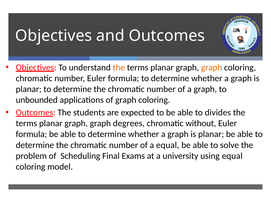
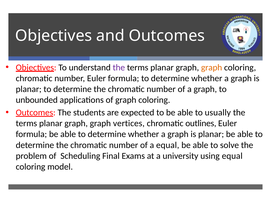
the at (119, 68) colour: orange -> purple
divides: divides -> usually
degrees: degrees -> vertices
without: without -> outlines
